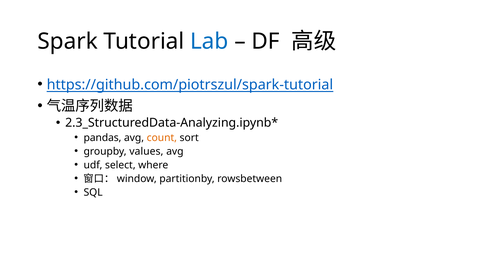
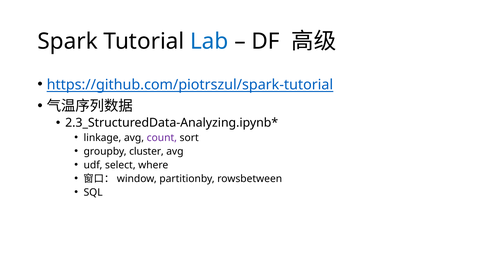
pandas: pandas -> linkage
count colour: orange -> purple
values: values -> cluster
